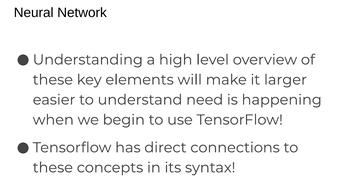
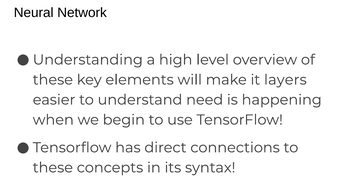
larger: larger -> layers
